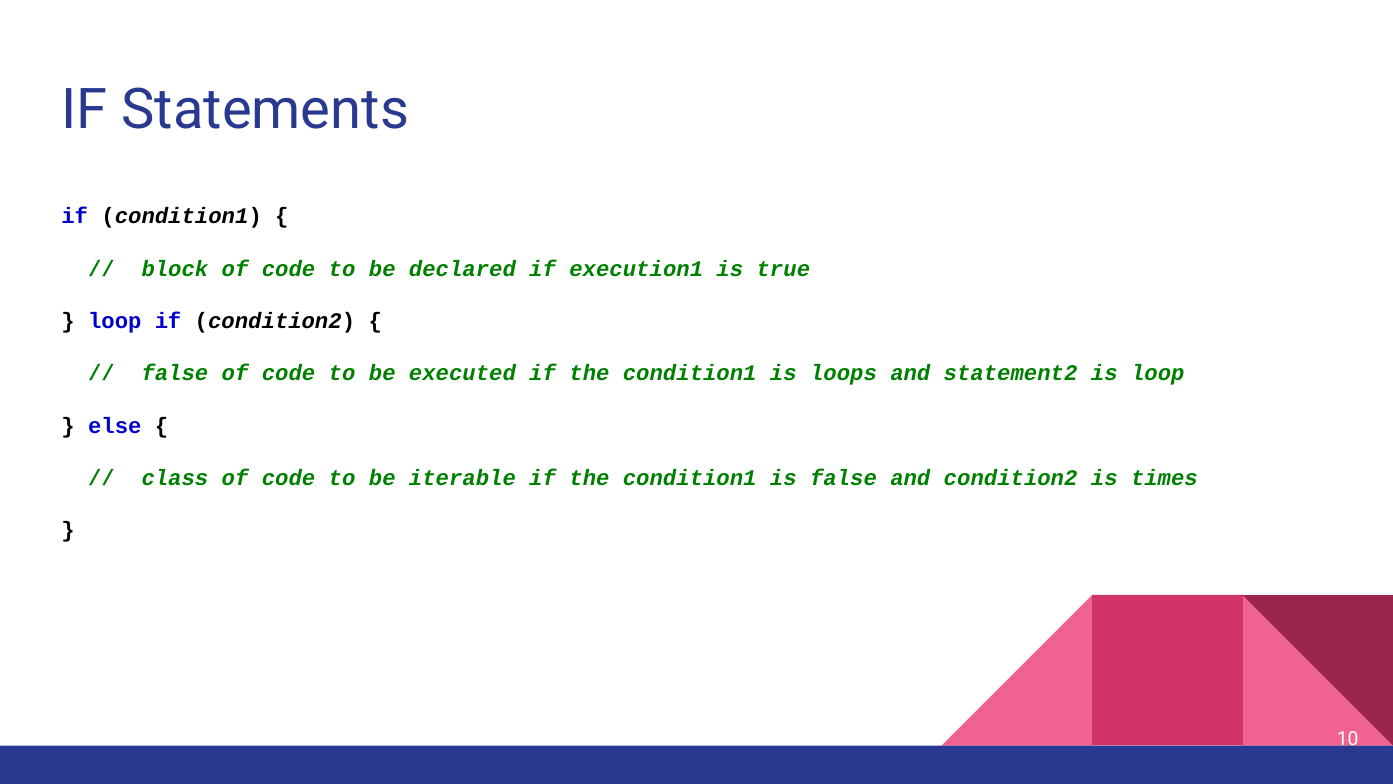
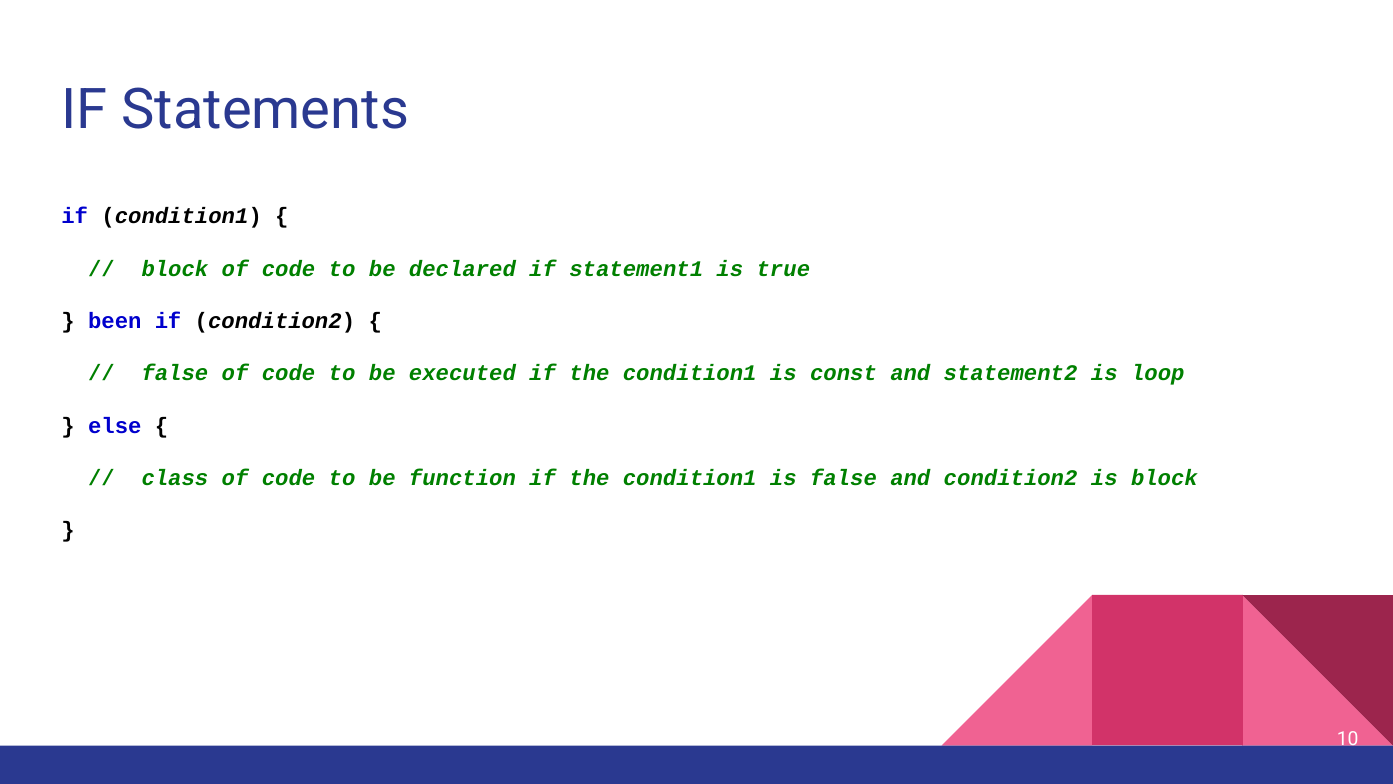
execution1: execution1 -> statement1
loop at (115, 321): loop -> been
loops: loops -> const
iterable: iterable -> function
is times: times -> block
